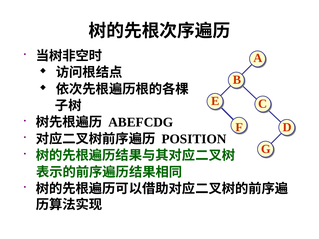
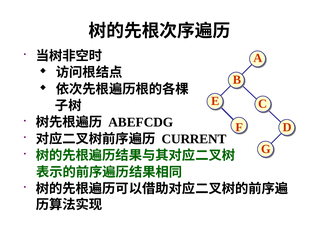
POSITION: POSITION -> CURRENT
